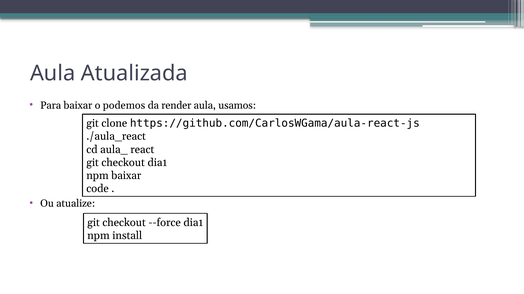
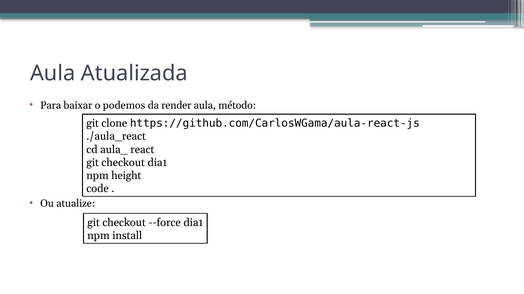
usamos: usamos -> método
npm baixar: baixar -> height
